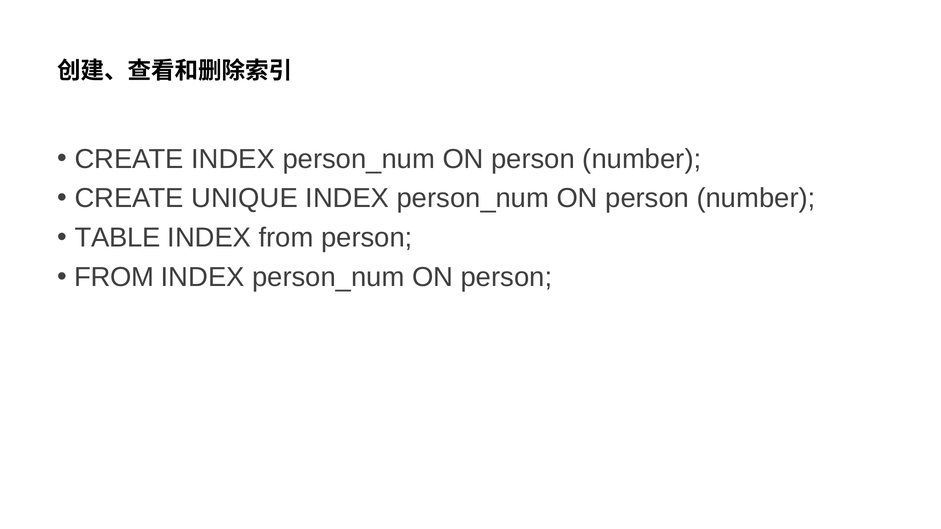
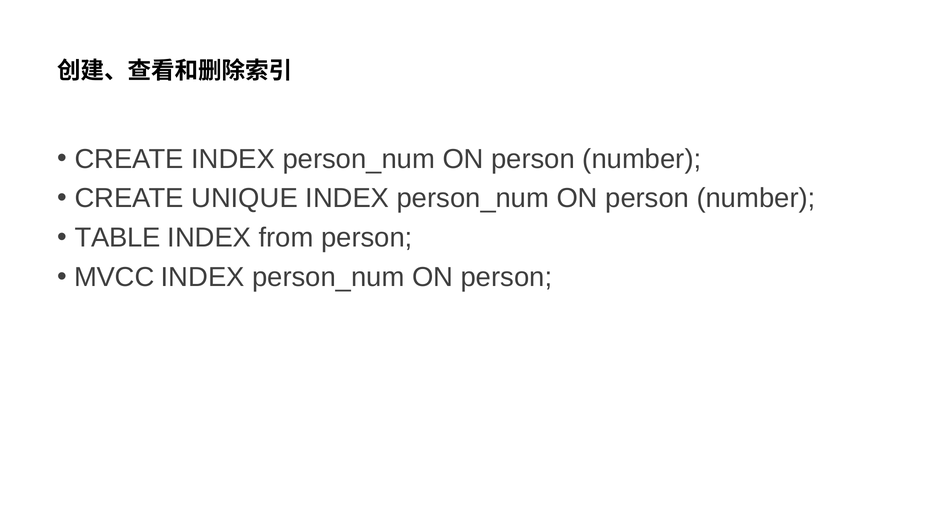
FROM at (114, 277): FROM -> MVCC
